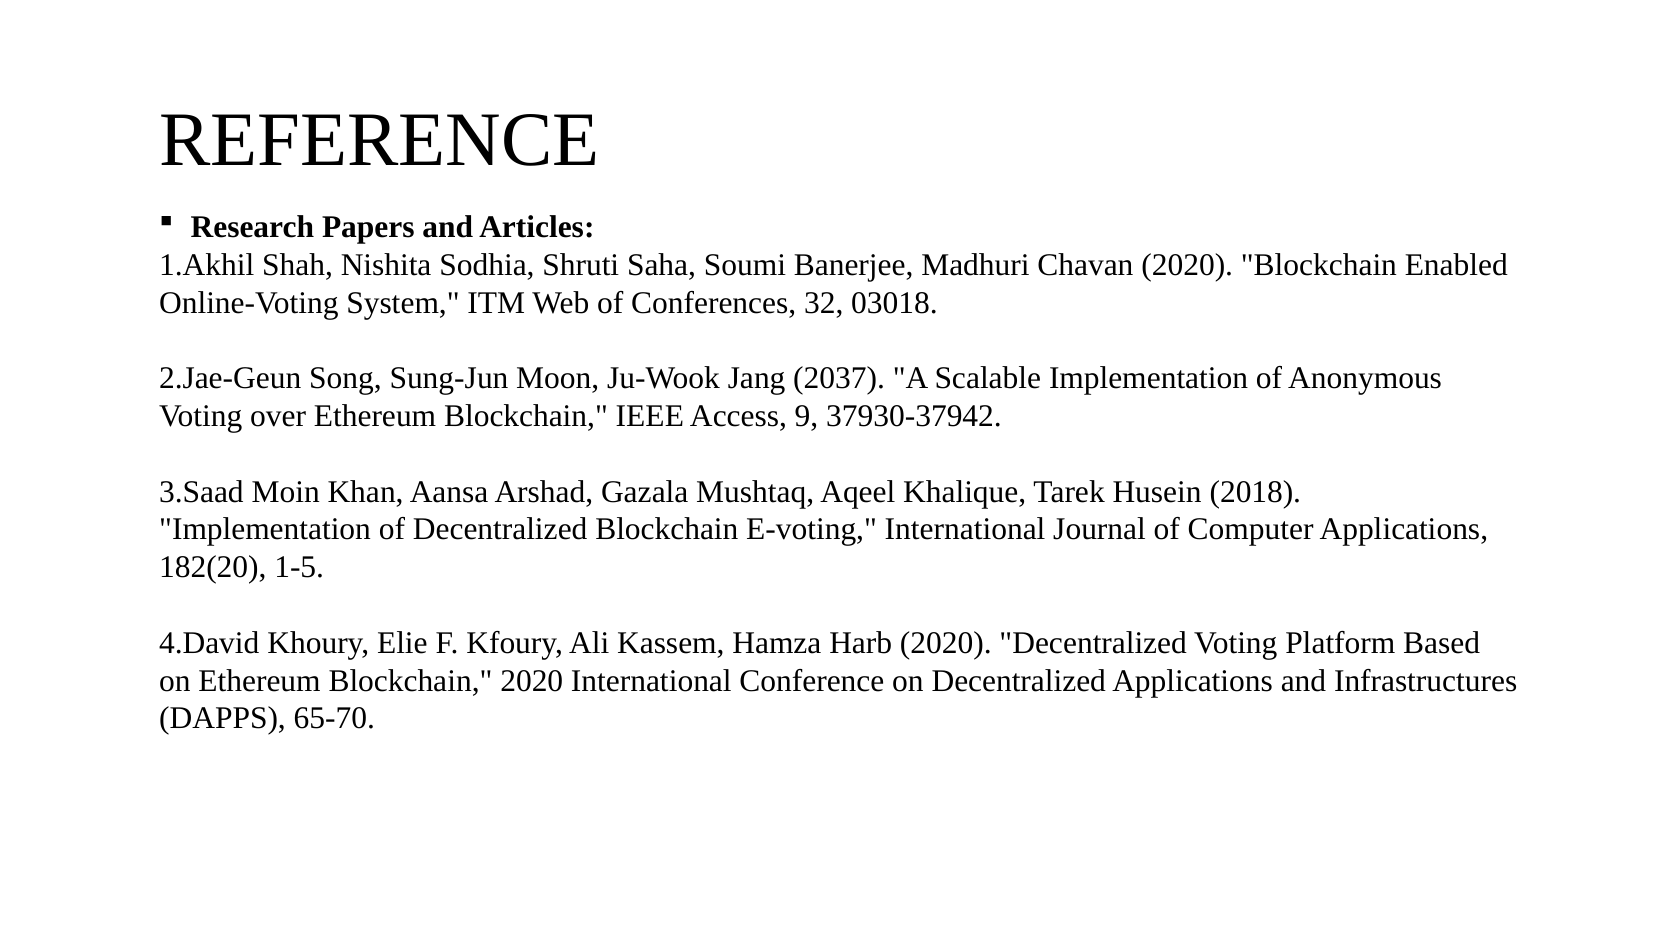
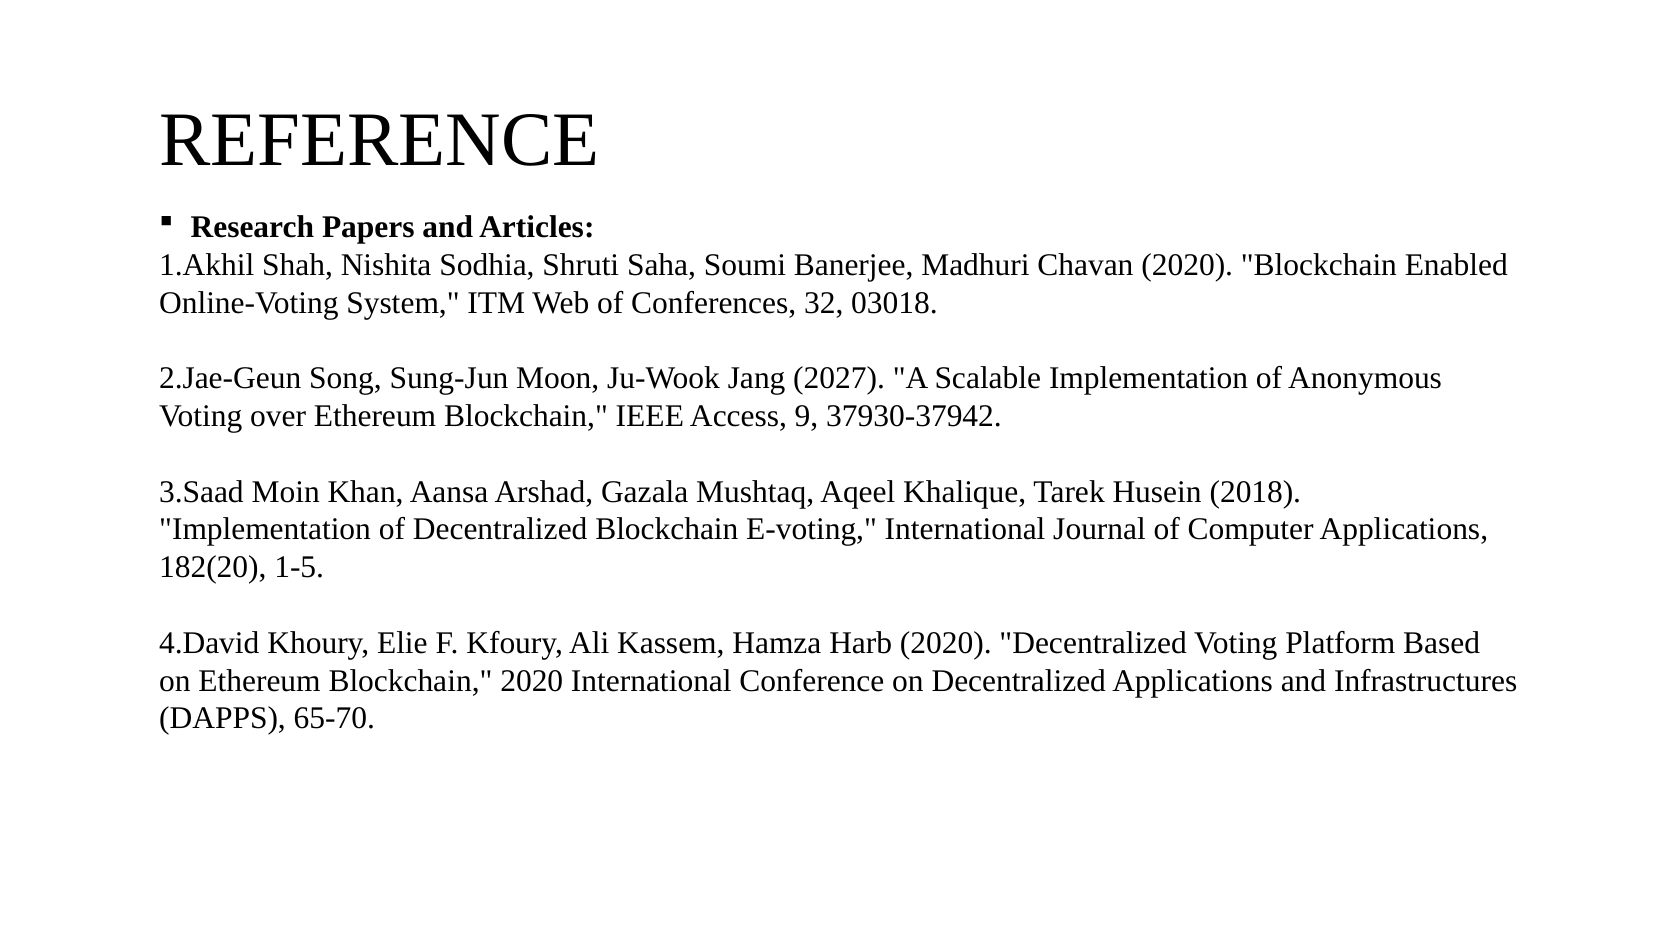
2037: 2037 -> 2027
